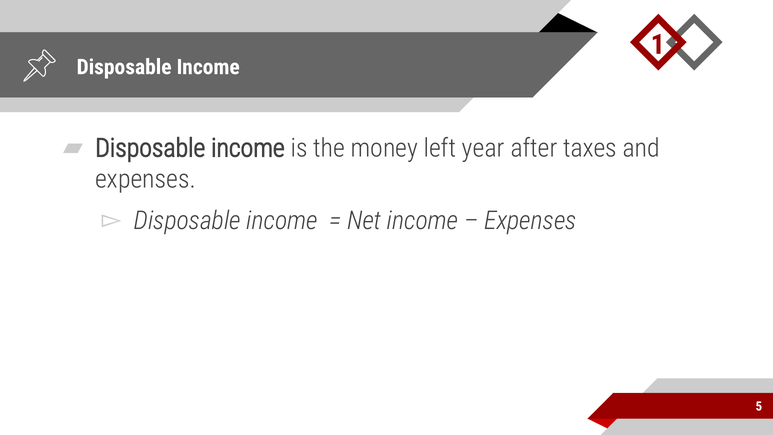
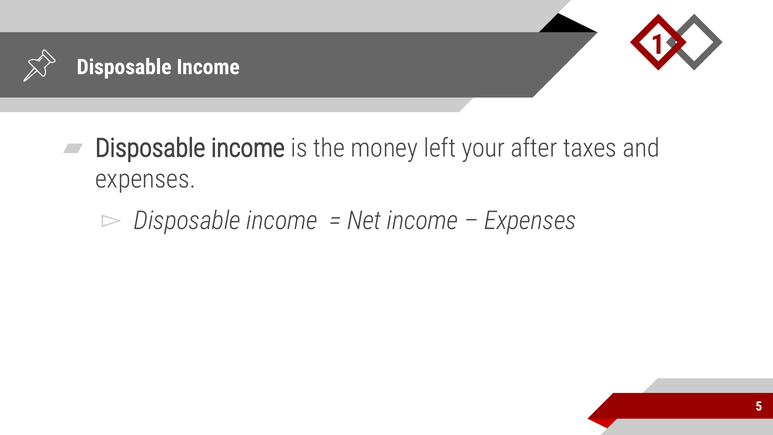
year: year -> your
